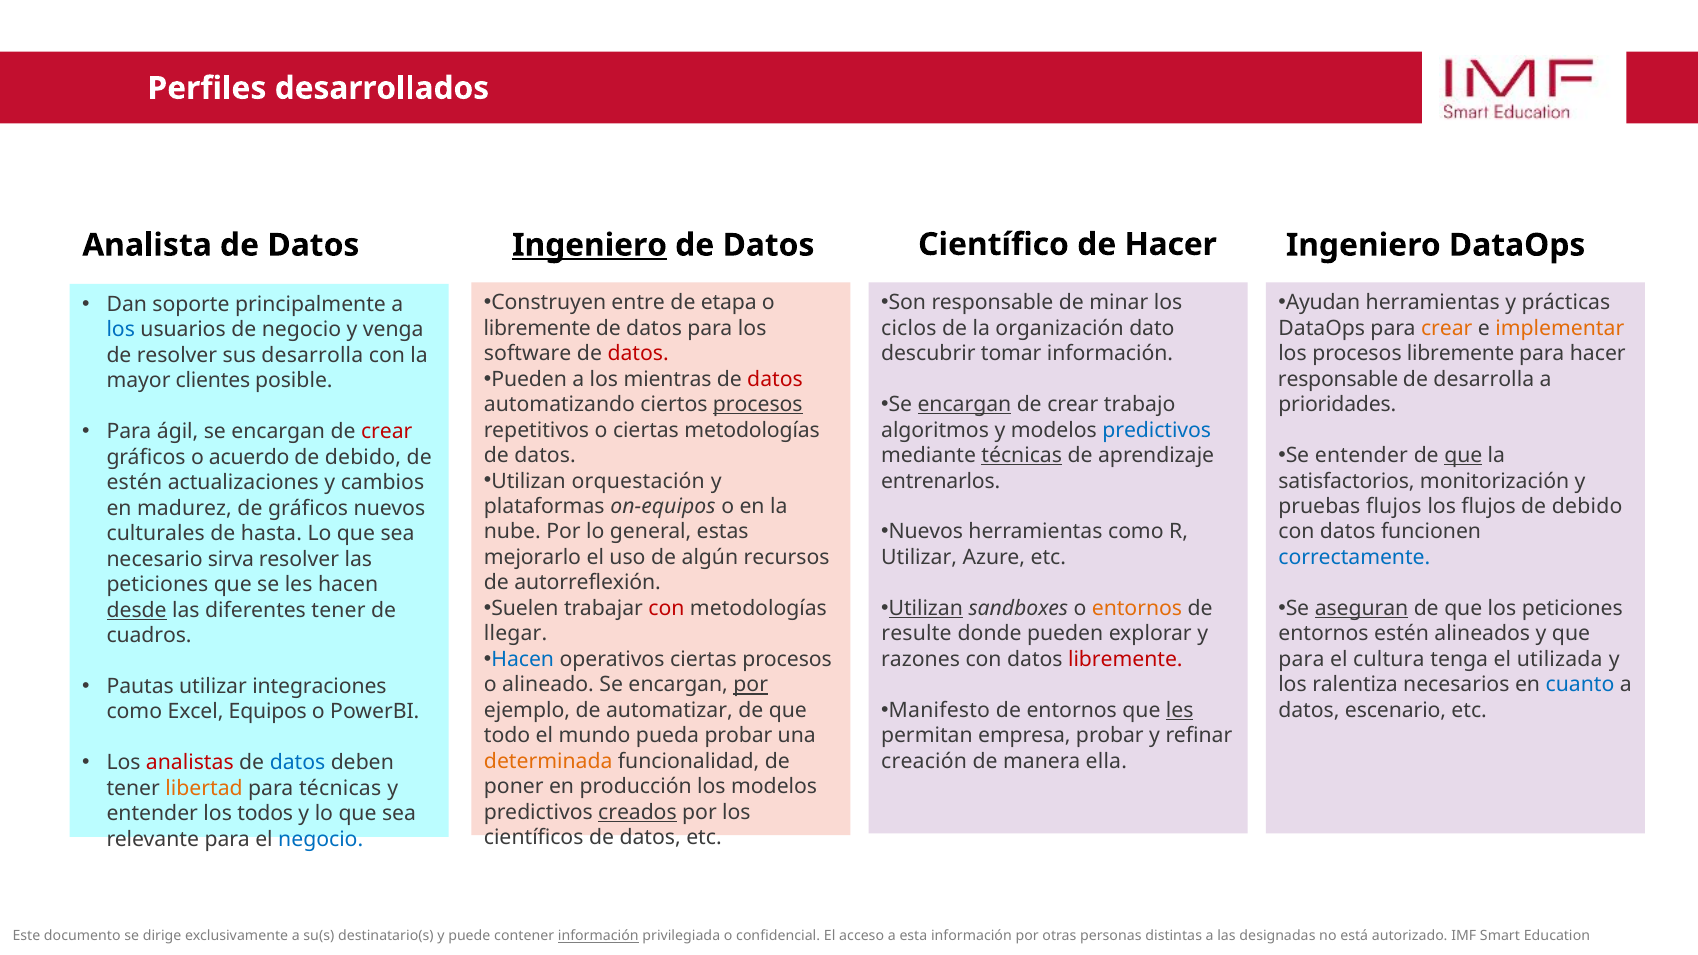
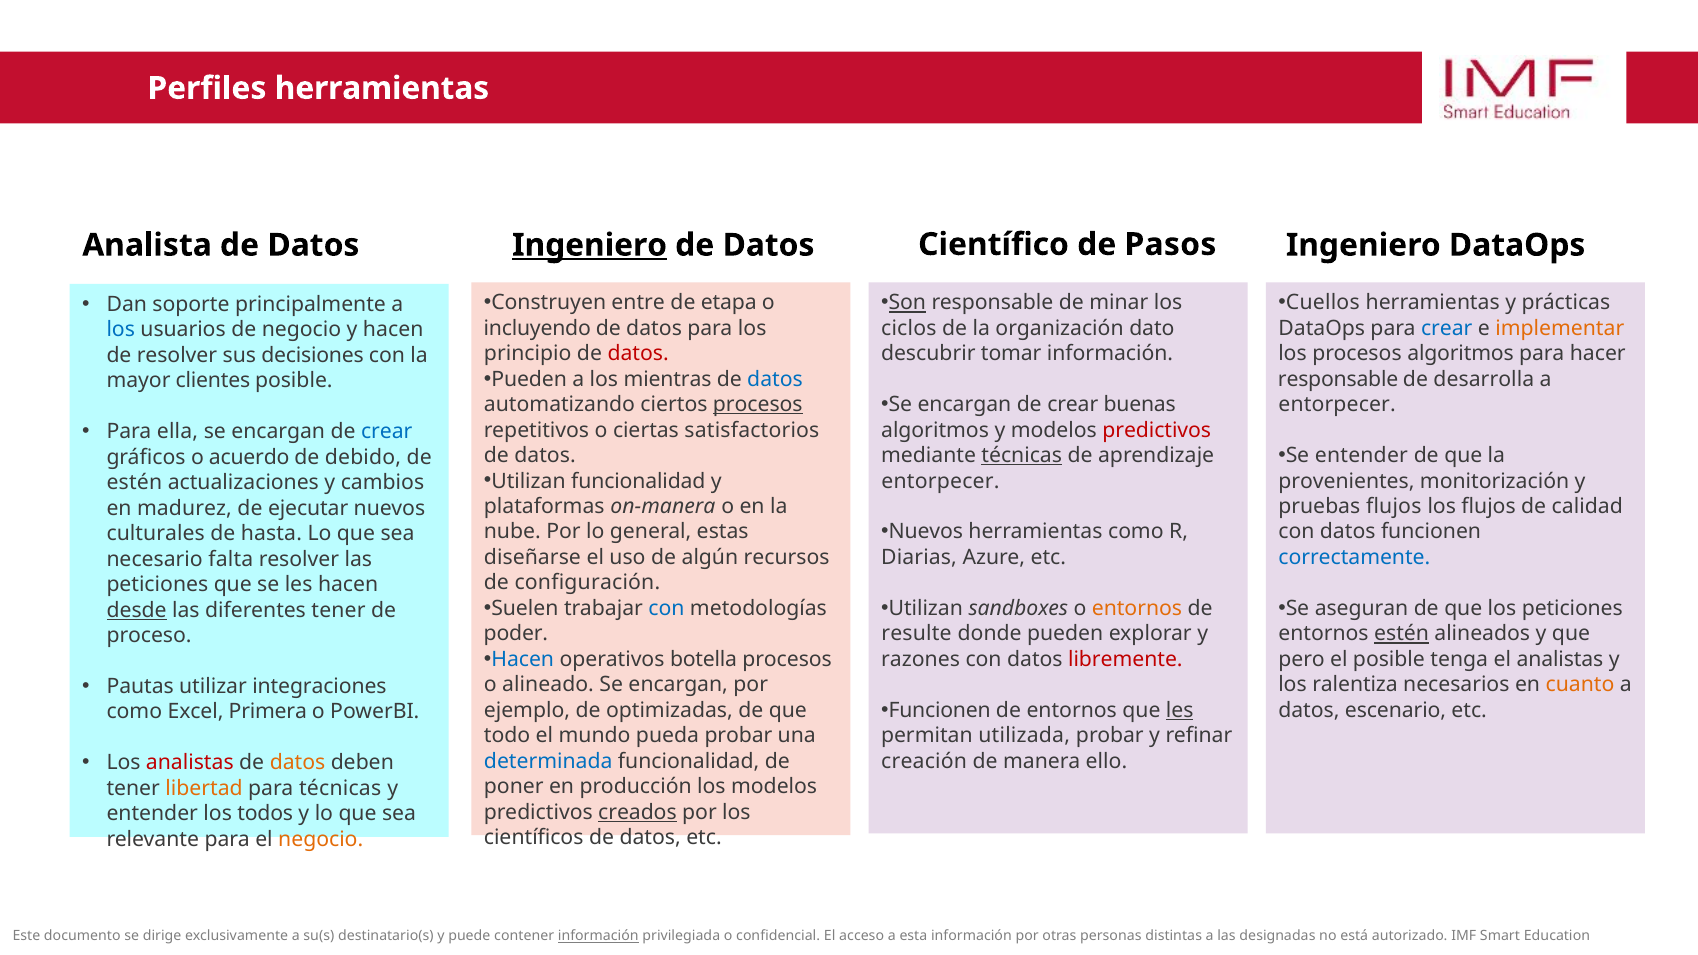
Perfiles desarrollados: desarrollados -> herramientas
de Hacer: Hacer -> Pasos
Son underline: none -> present
Ayudan: Ayudan -> Cuellos
libremente at (537, 328): libremente -> incluyendo
crear at (1447, 328) colour: orange -> blue
y venga: venga -> hacen
software: software -> principio
procesos libremente: libremente -> algoritmos
sus desarrolla: desarrolla -> decisiones
datos at (775, 379) colour: red -> blue
encargan at (964, 405) underline: present -> none
trabajo: trabajo -> buenas
prioridades at (1337, 405): prioridades -> entorpecer
ágil: ágil -> ella
crear at (387, 432) colour: red -> blue
ciertas metodologías: metodologías -> satisfactorios
predictivos at (1157, 430) colour: blue -> red
que at (1463, 456) underline: present -> none
Utilizan orquestación: orquestación -> funcionalidad
entrenarlos at (941, 481): entrenarlos -> entorpecer
satisfactorios: satisfactorios -> provenientes
on-equipos: on-equipos -> on-manera
flujos de debido: debido -> calidad
de gráficos: gráficos -> ejecutar
mejorarlo: mejorarlo -> diseñarse
Utilizar at (919, 557): Utilizar -> Diarias
sirva: sirva -> falta
autorreflexión: autorreflexión -> configuración
con at (666, 608) colour: red -> blue
Utilizan at (926, 608) underline: present -> none
aseguran underline: present -> none
llegar: llegar -> poder
estén at (1402, 634) underline: none -> present
cuadros: cuadros -> proceso
operativos ciertas: ciertas -> botella
para at (1301, 659): para -> pero
el cultura: cultura -> posible
el utilizada: utilizada -> analistas
por at (751, 685) underline: present -> none
cuanto colour: blue -> orange
Manifesto at (939, 710): Manifesto -> Funcionen
automatizar: automatizar -> optimizadas
Equipos: Equipos -> Primera
empresa: empresa -> utilizada
datos at (298, 763) colour: blue -> orange
determinada colour: orange -> blue
ella: ella -> ello
negocio at (321, 839) colour: blue -> orange
